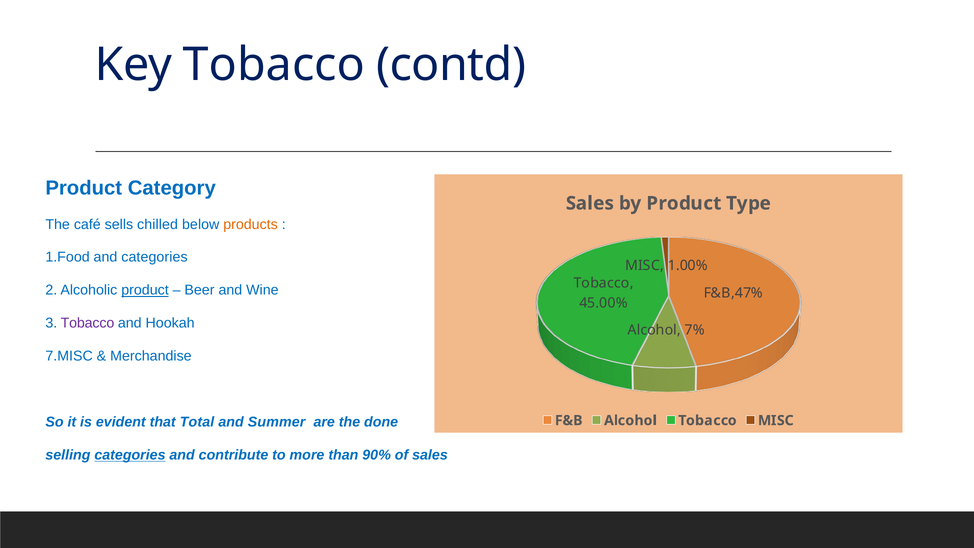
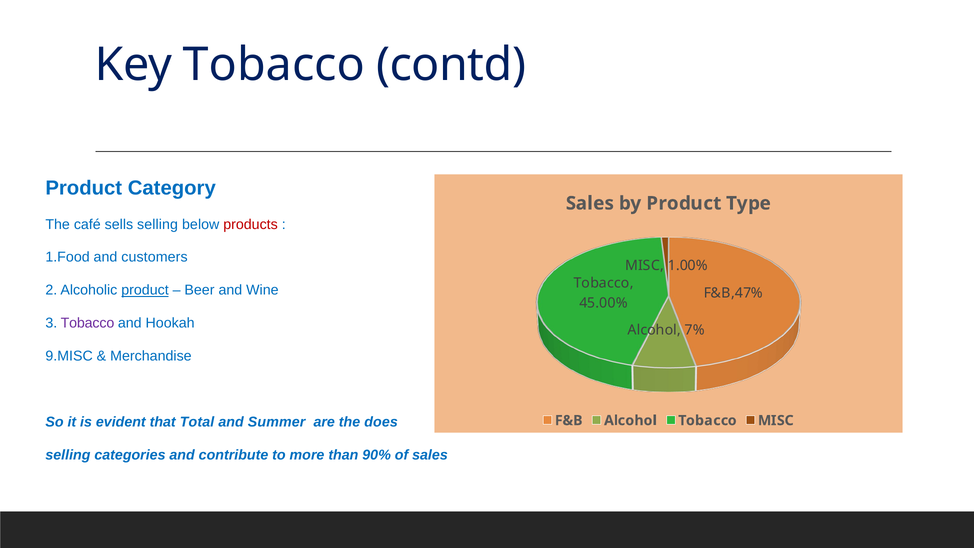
sells chilled: chilled -> selling
products colour: orange -> red
and categories: categories -> customers
7.MISC: 7.MISC -> 9.MISC
done: done -> does
categories at (130, 455) underline: present -> none
